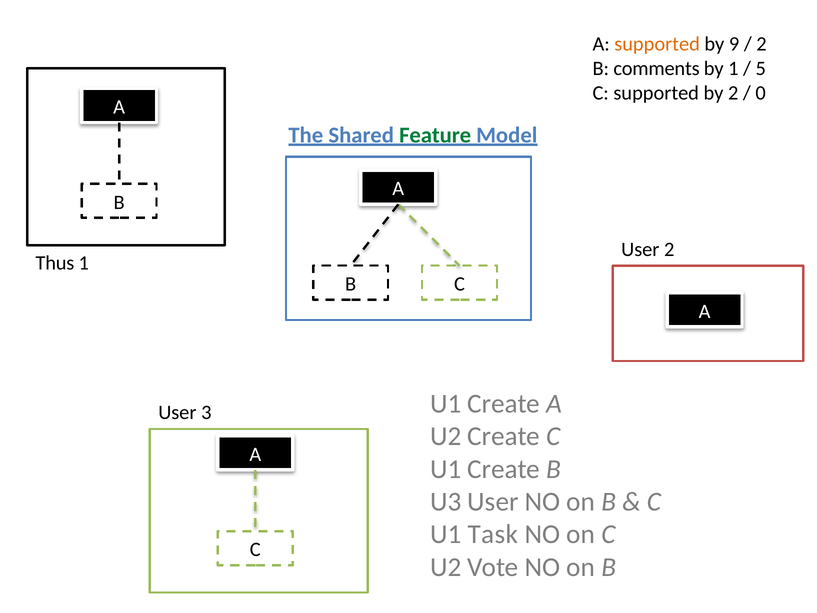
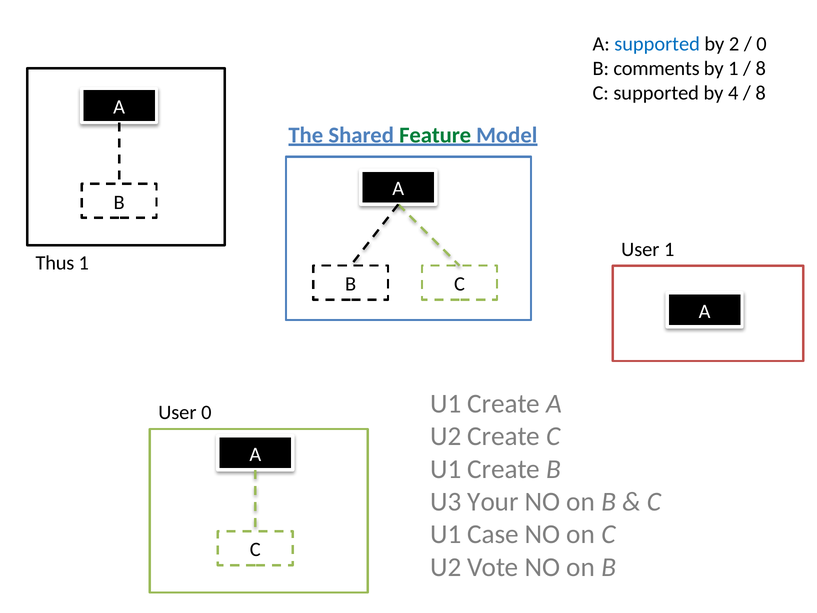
supported at (657, 44) colour: orange -> blue
9: 9 -> 2
2 at (761, 44): 2 -> 0
5 at (761, 69): 5 -> 8
by 2: 2 -> 4
0 at (761, 93): 0 -> 8
User 2: 2 -> 1
User 3: 3 -> 0
U3 User: User -> Your
Task: Task -> Case
